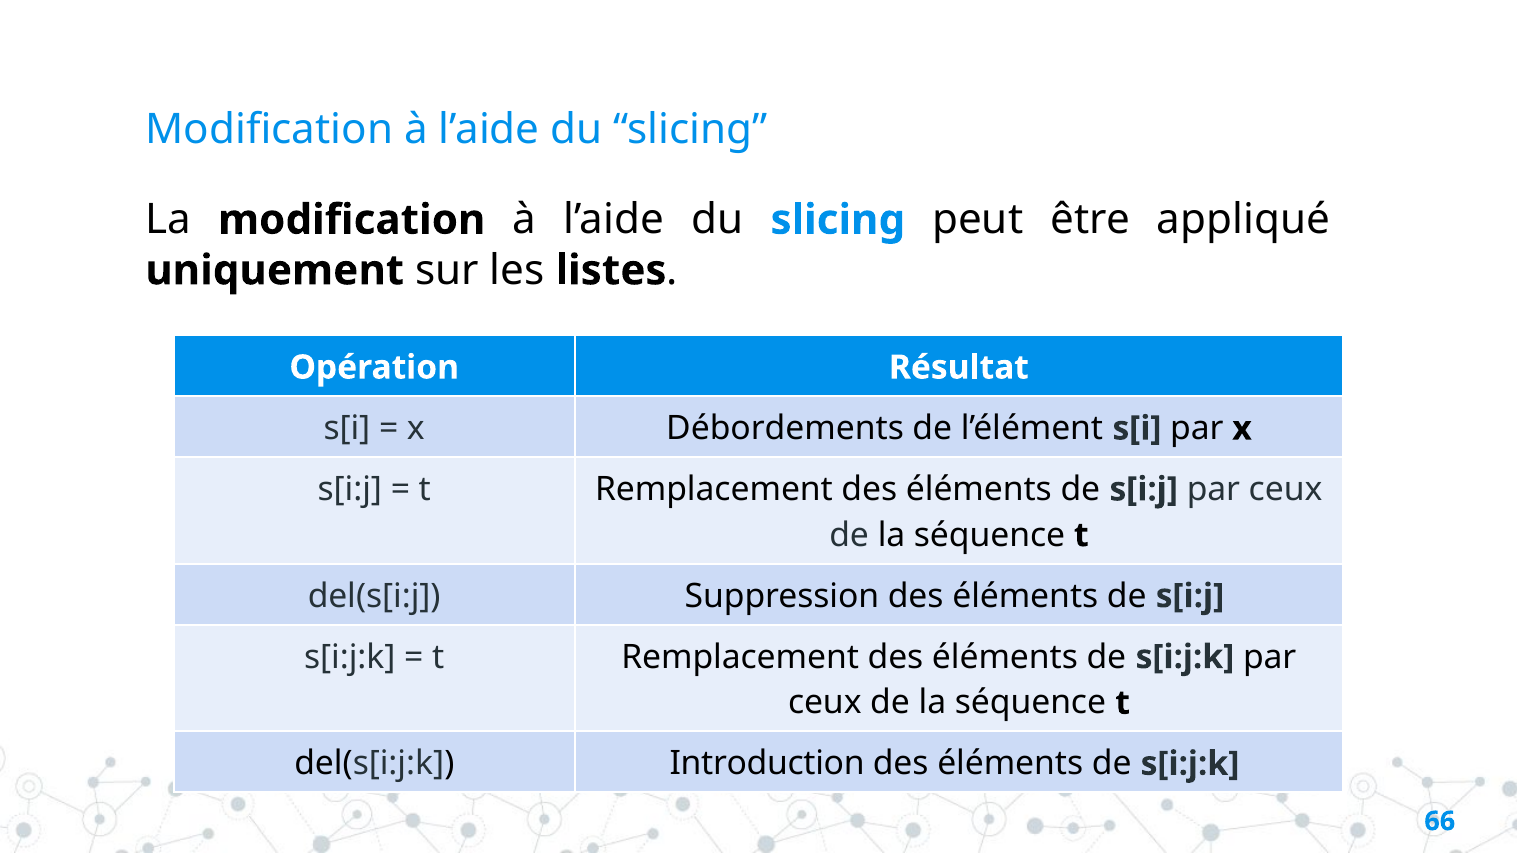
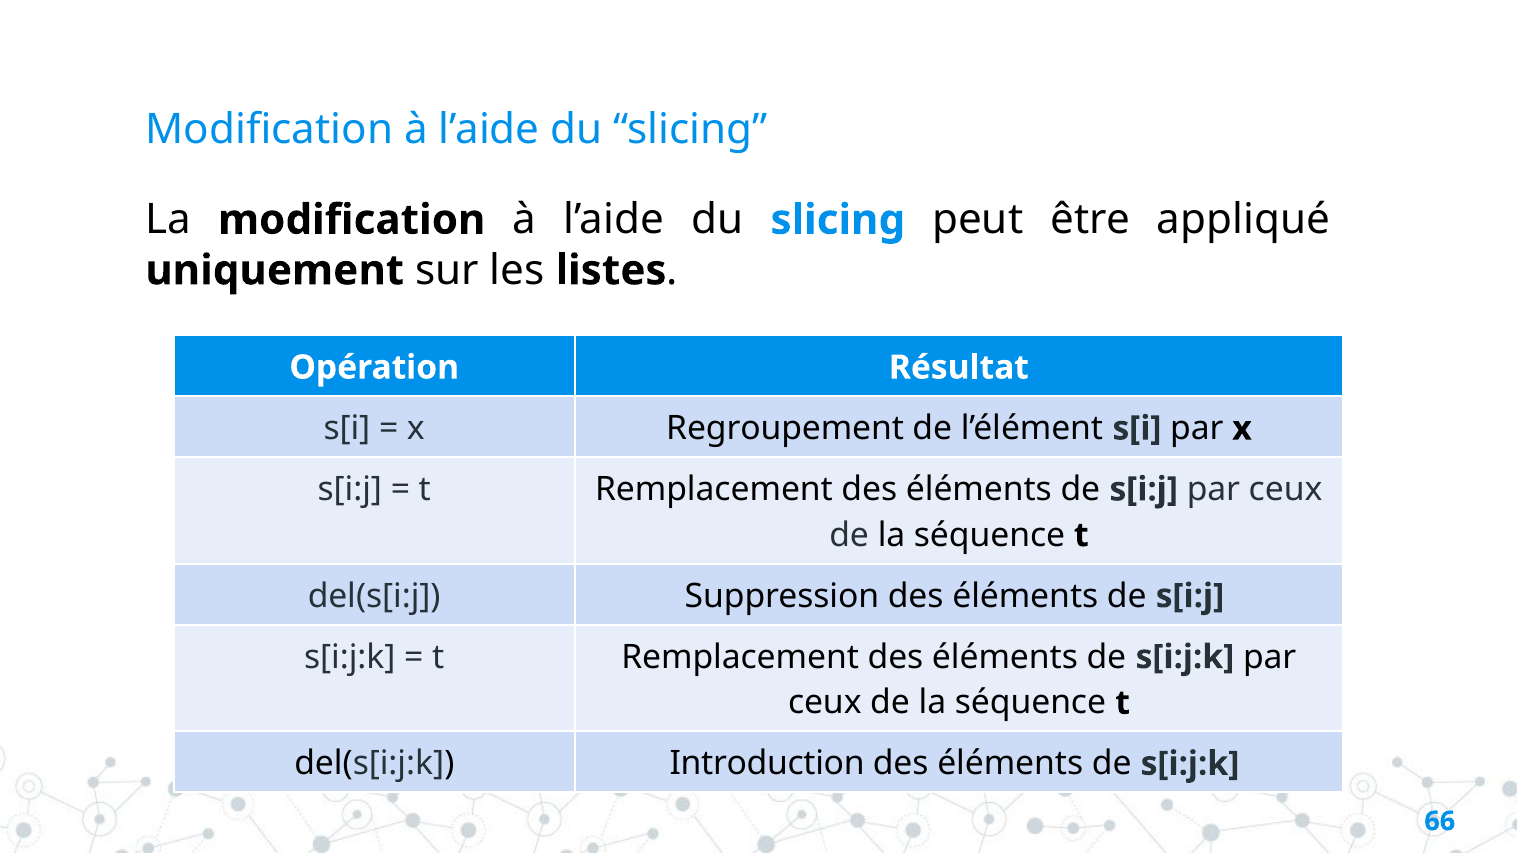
Débordements: Débordements -> Regroupement
